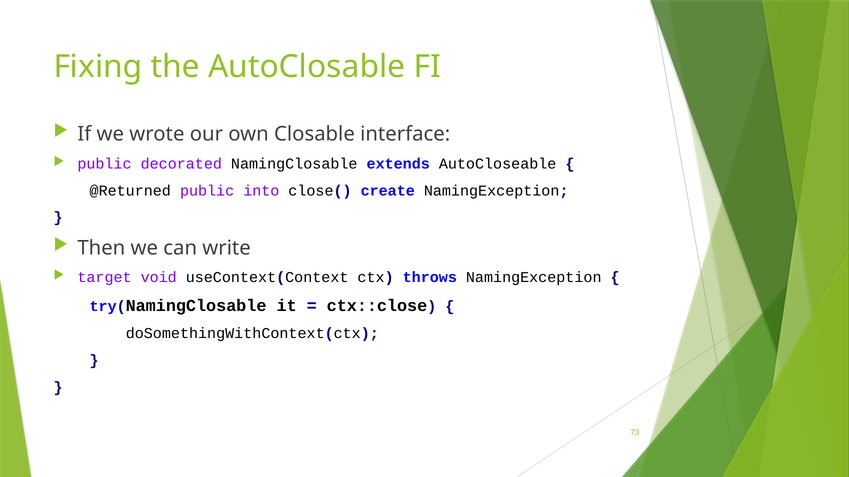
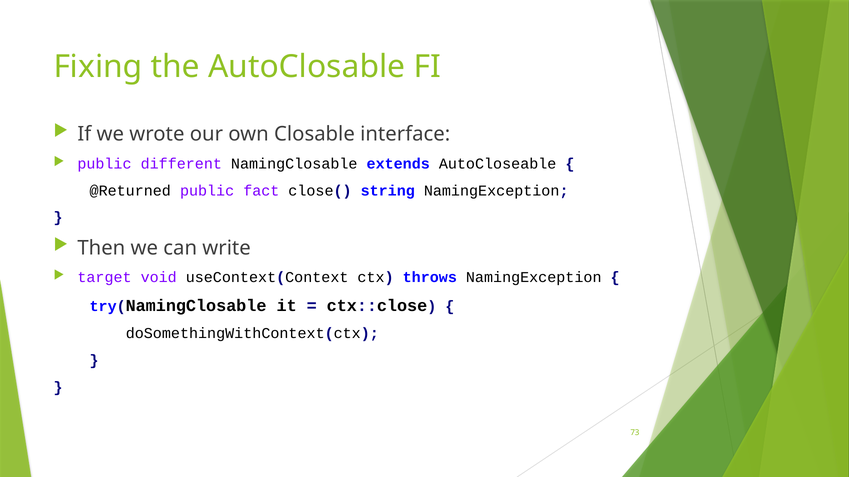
decorated: decorated -> different
into: into -> fact
create: create -> string
